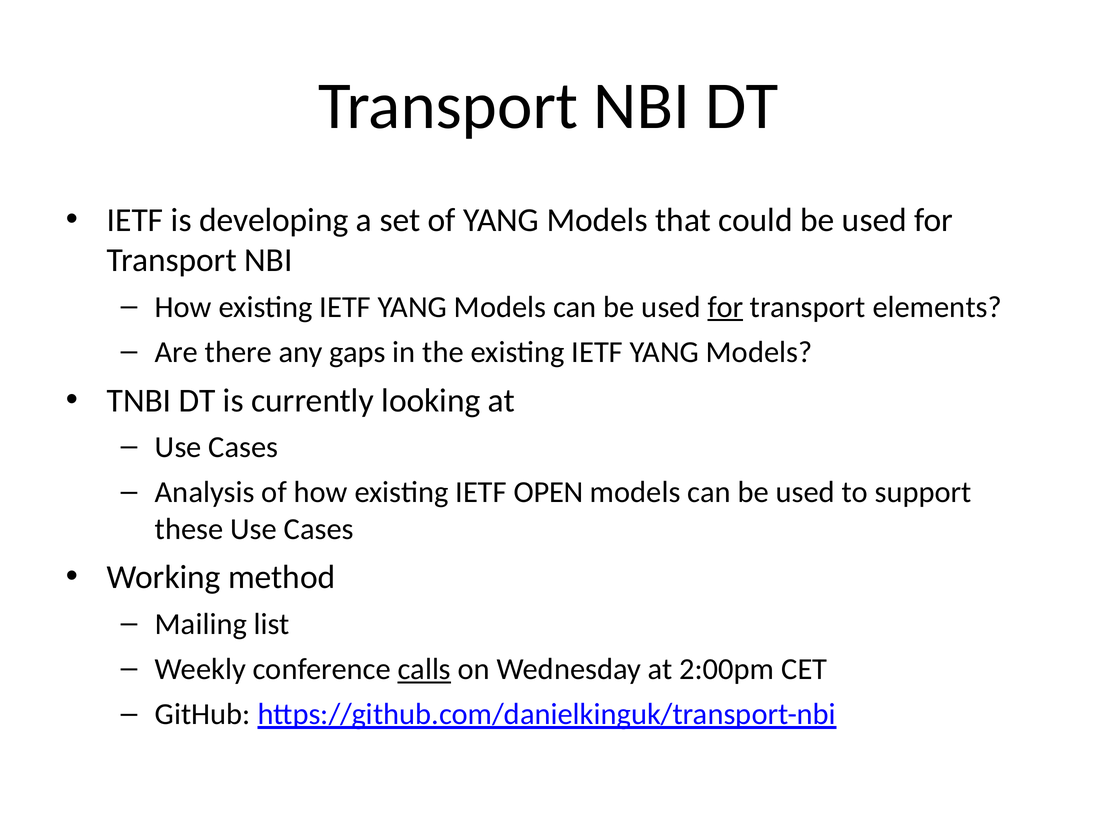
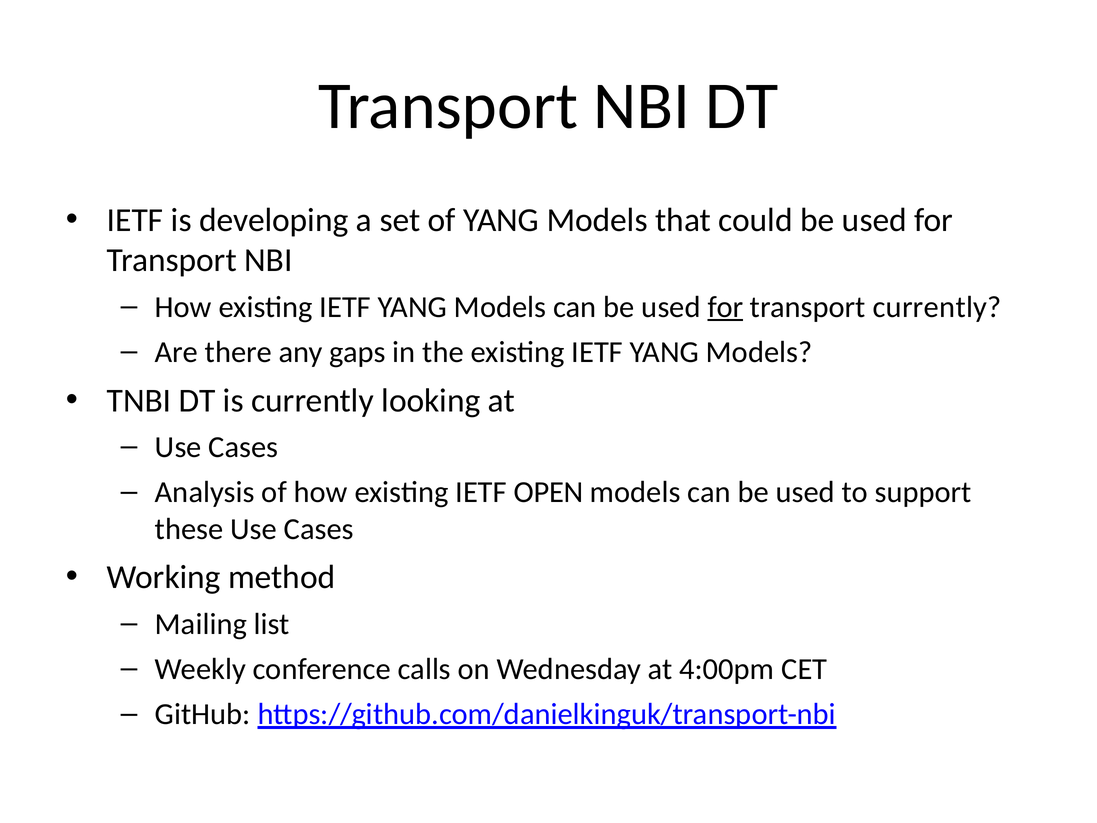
transport elements: elements -> currently
calls underline: present -> none
2:00pm: 2:00pm -> 4:00pm
